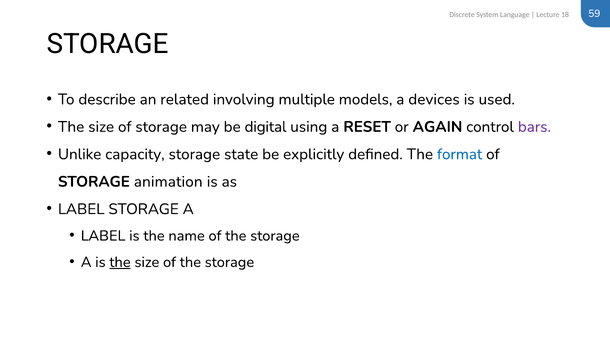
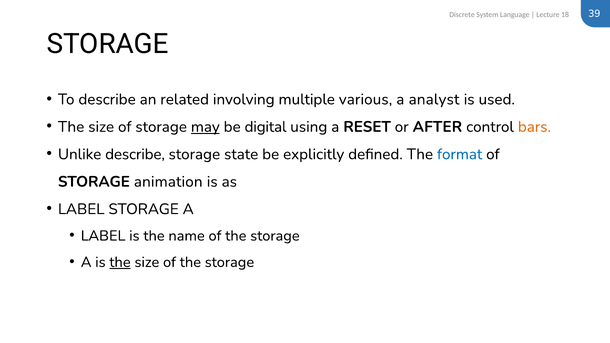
59: 59 -> 39
models: models -> various
devices: devices -> analyst
may underline: none -> present
AGAIN: AGAIN -> AFTER
bars colour: purple -> orange
Unlike capacity: capacity -> describe
